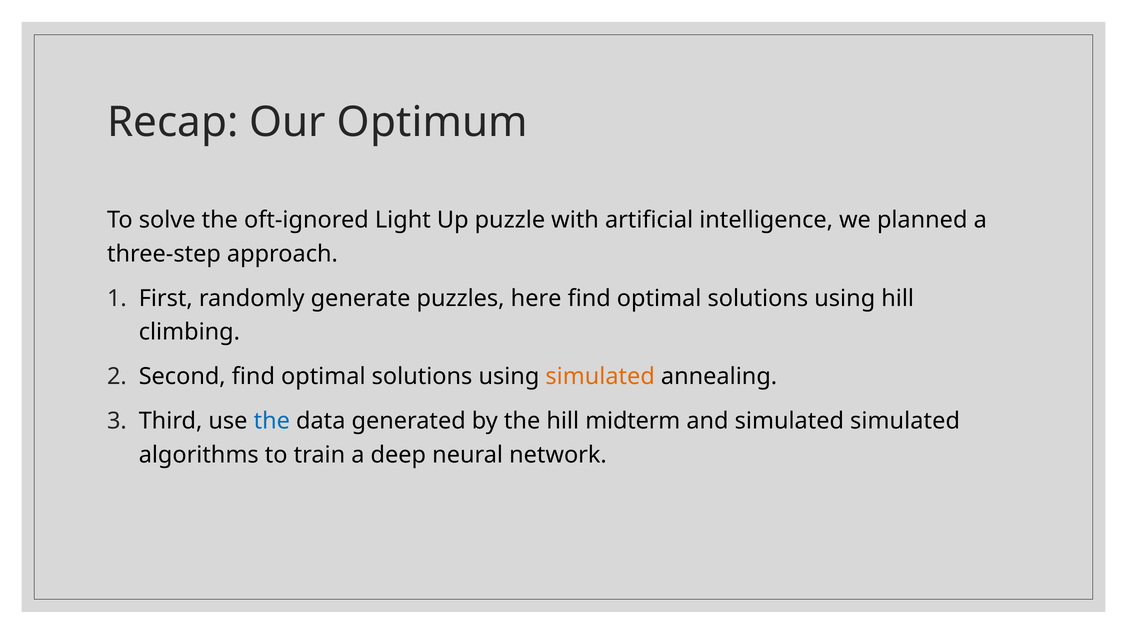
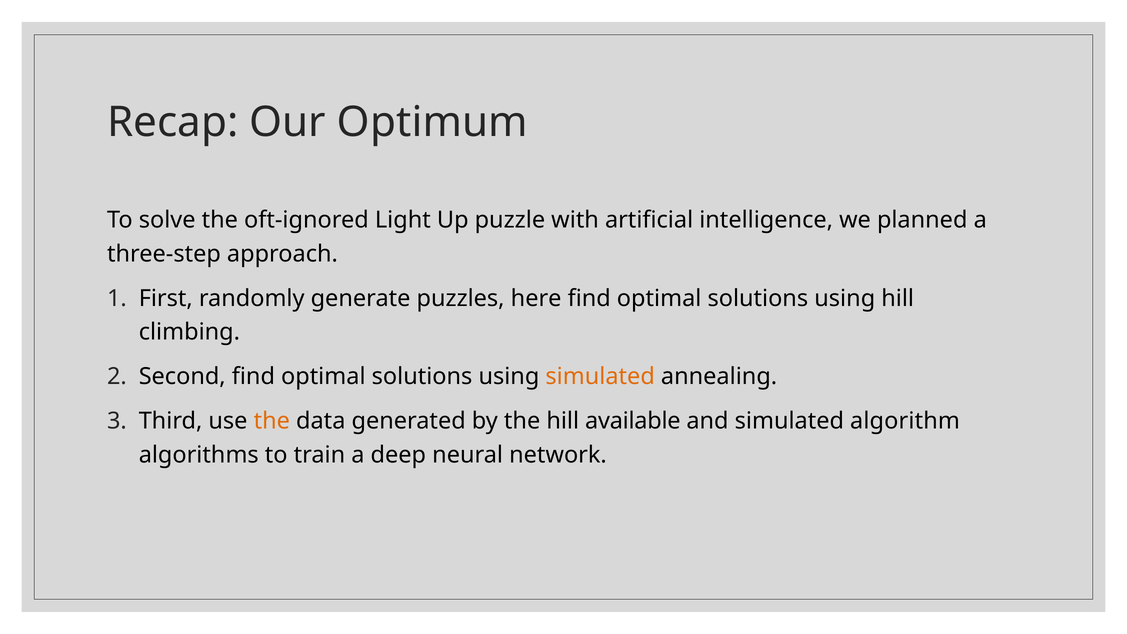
the at (272, 421) colour: blue -> orange
midterm: midterm -> available
simulated simulated: simulated -> algorithm
